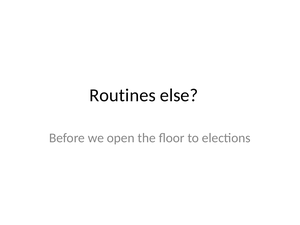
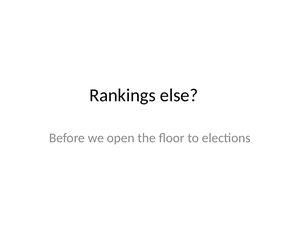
Routines: Routines -> Rankings
